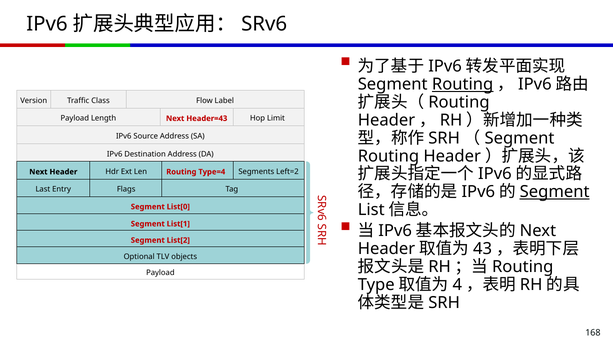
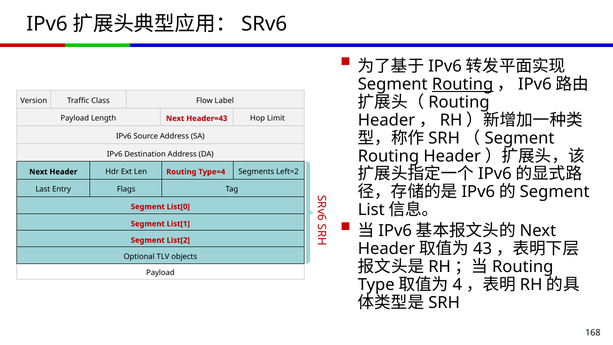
Segment at (555, 192) underline: present -> none
